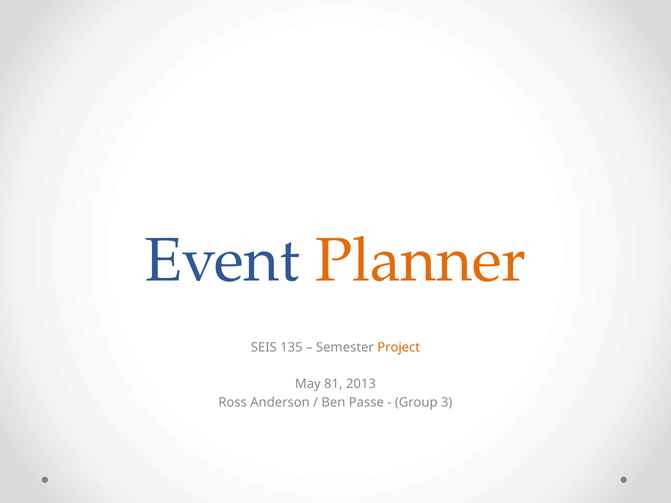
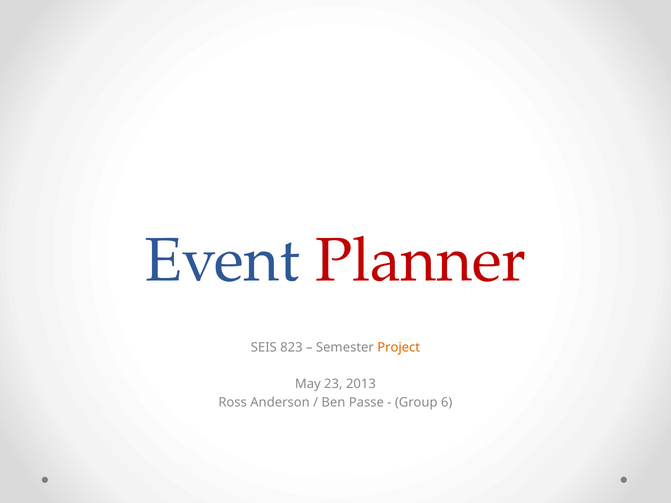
Planner colour: orange -> red
135: 135 -> 823
81: 81 -> 23
3: 3 -> 6
